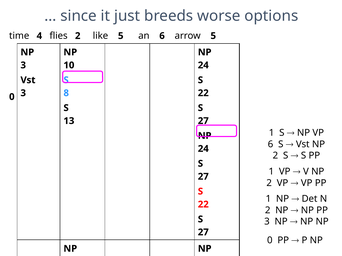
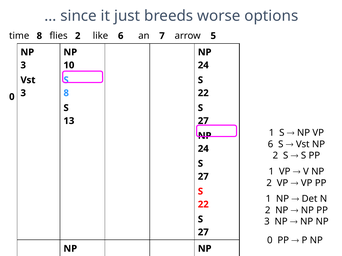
time 4: 4 -> 8
like 5: 5 -> 6
an 6: 6 -> 7
